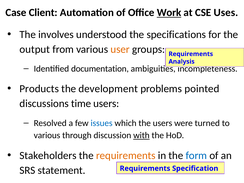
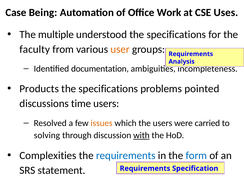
Client: Client -> Being
Work underline: present -> none
involves: involves -> multiple
output: output -> faculty
development at (108, 89): development -> specifications
issues colour: blue -> orange
turned: turned -> carried
various at (47, 135): various -> solving
Stakeholders: Stakeholders -> Complexities
requirements at (126, 155) colour: orange -> blue
